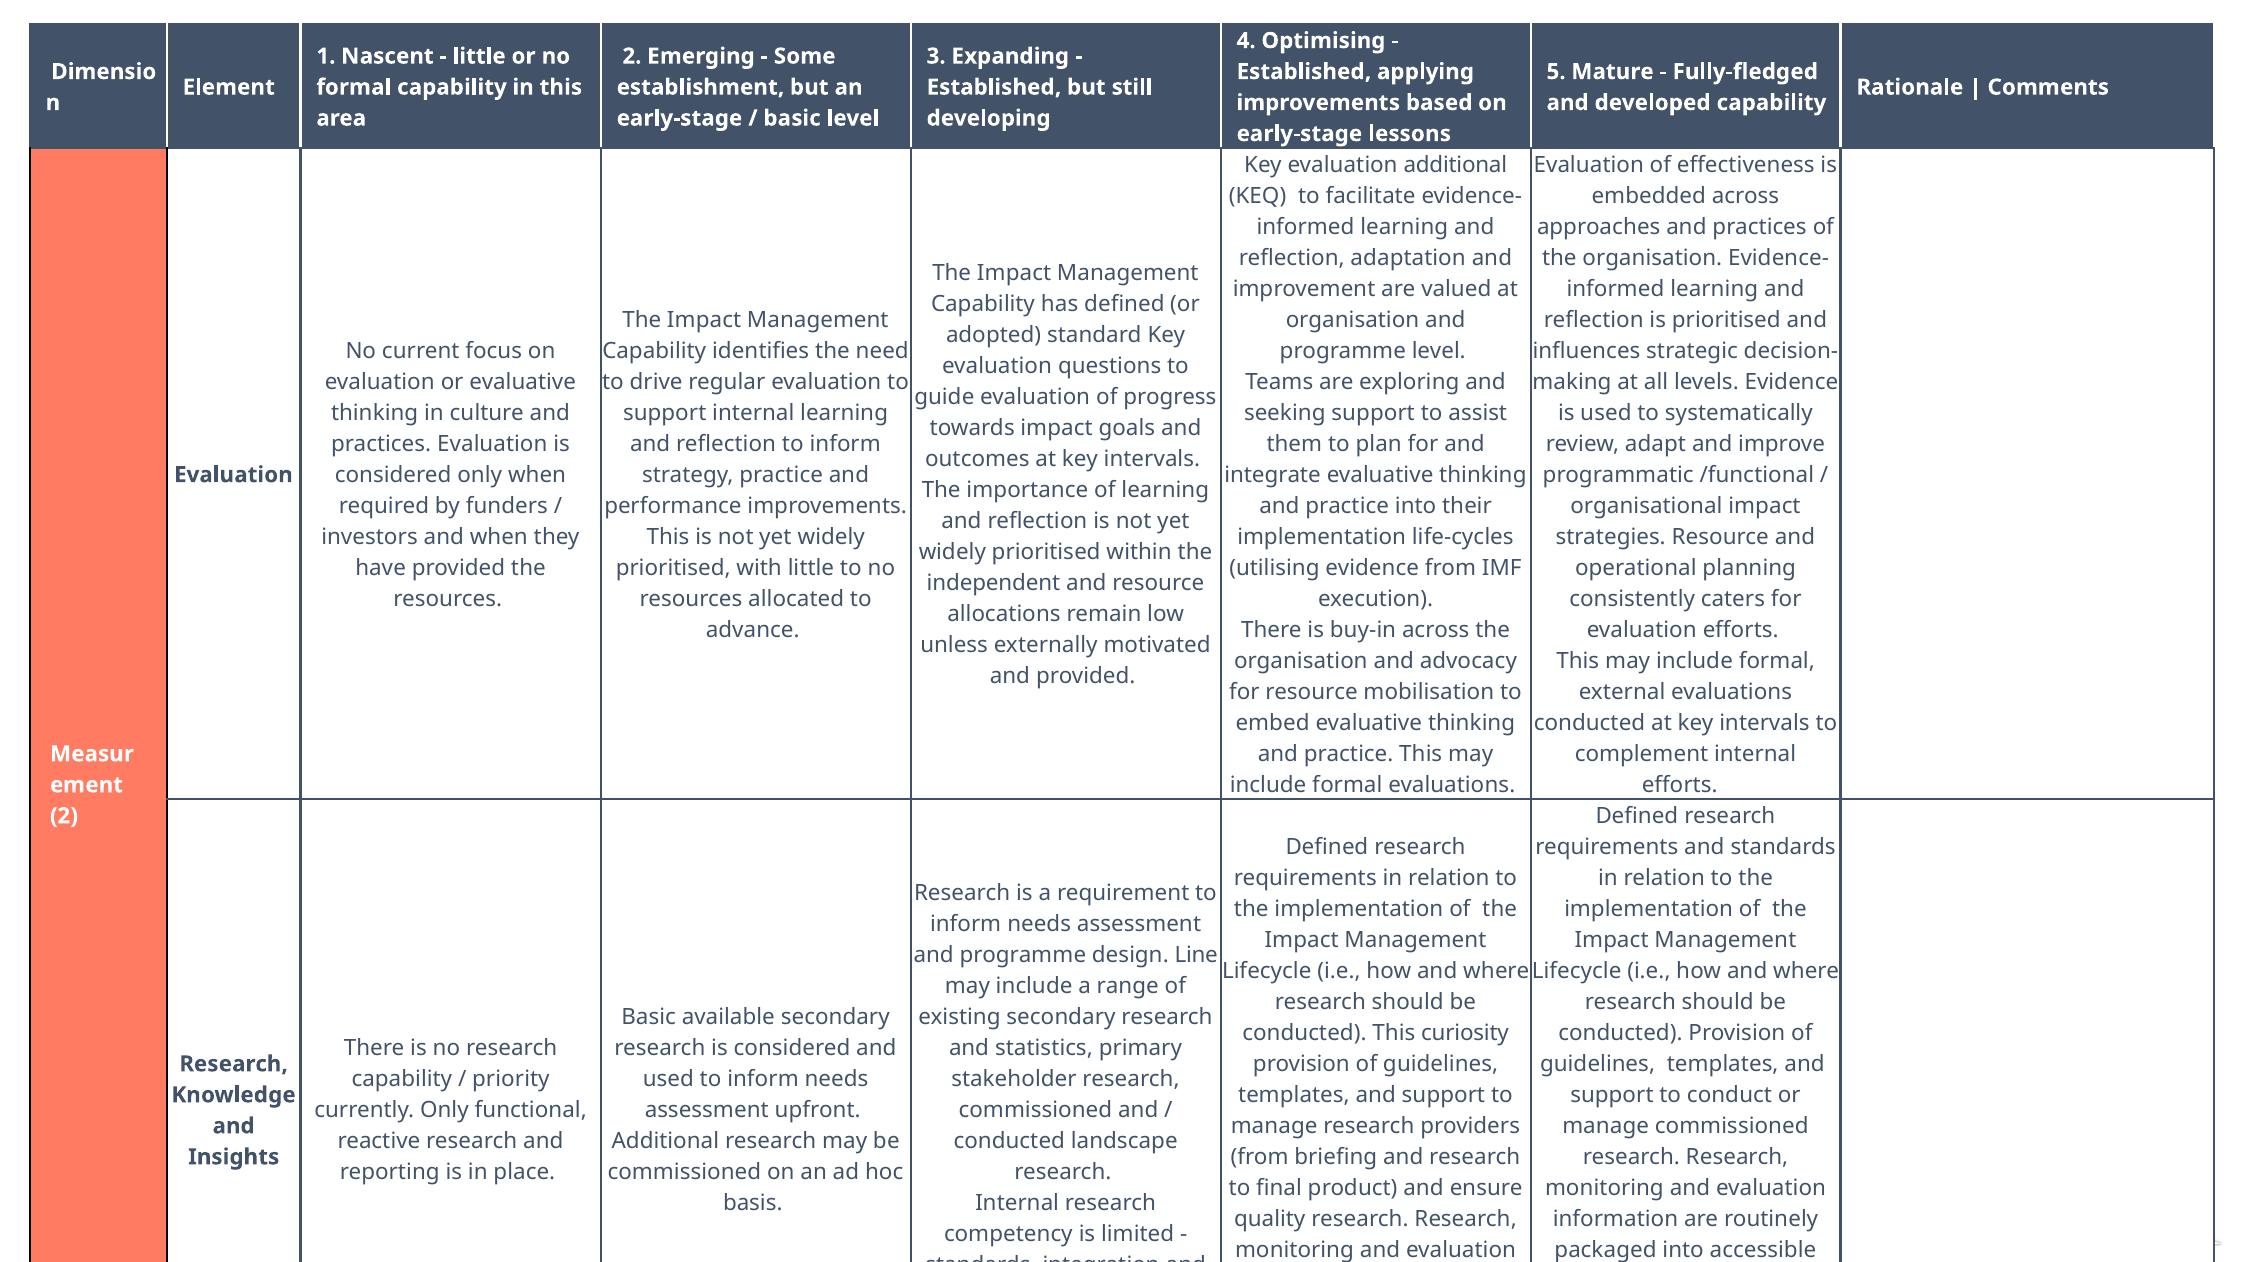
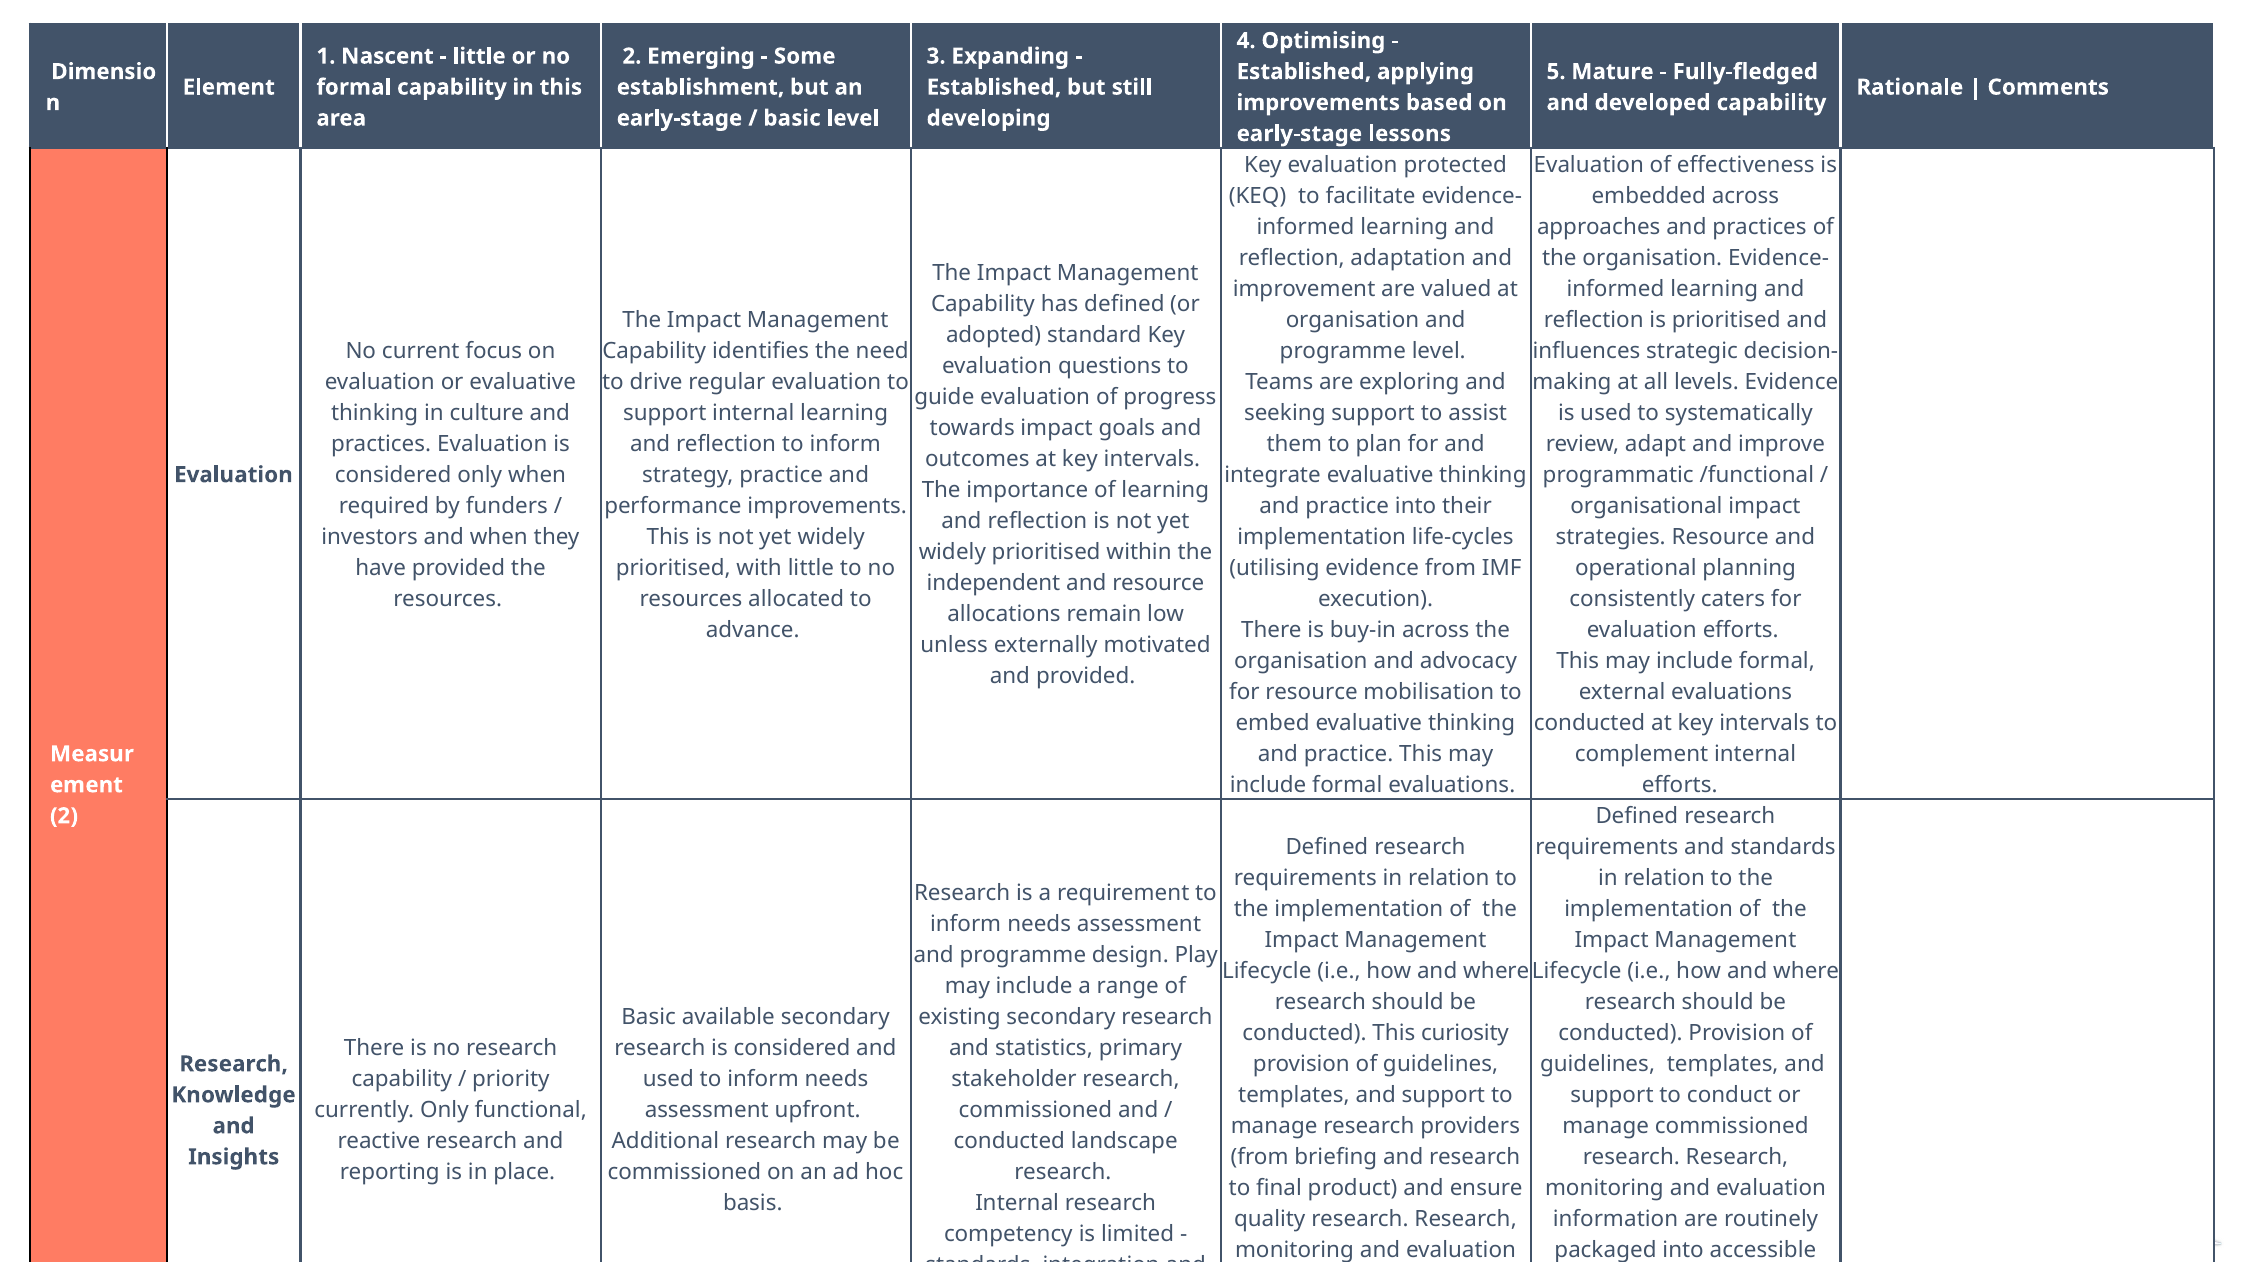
evaluation additional: additional -> protected
Line: Line -> Play
